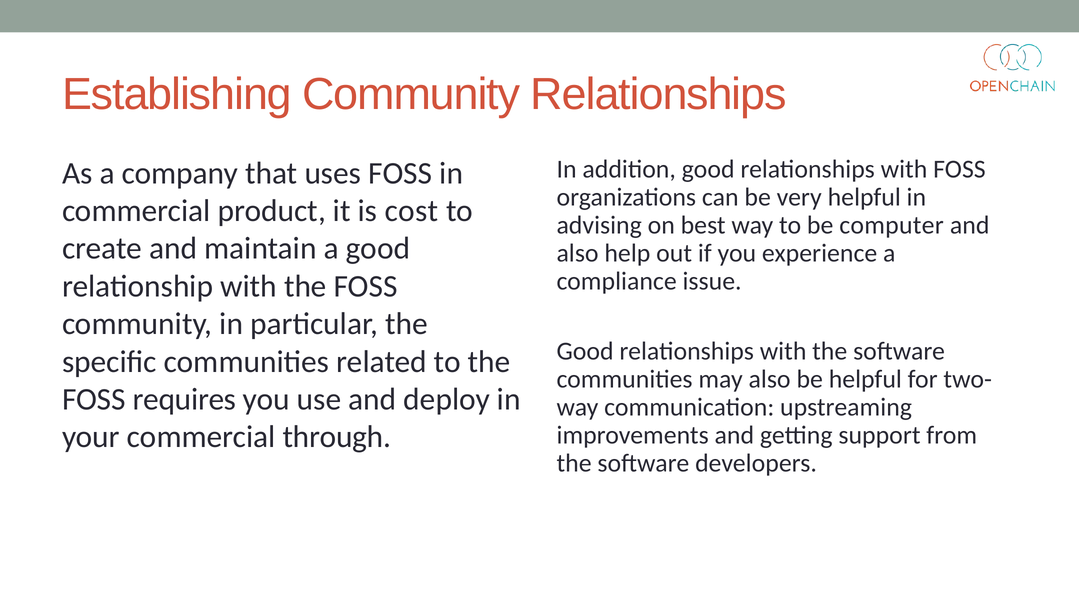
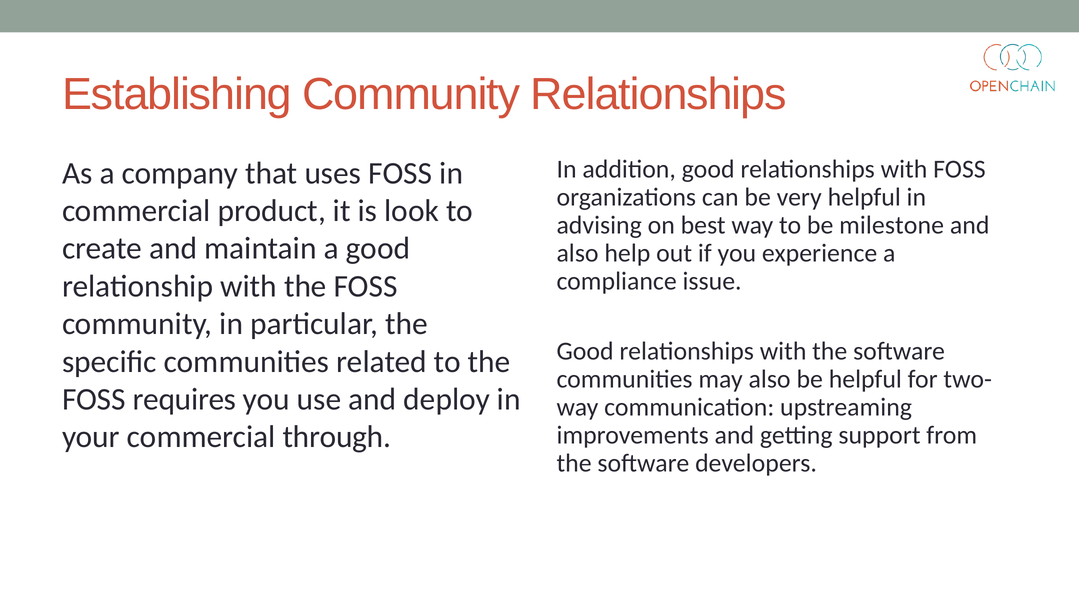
cost: cost -> look
computer: computer -> milestone
